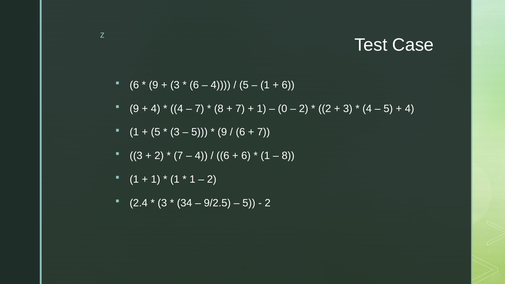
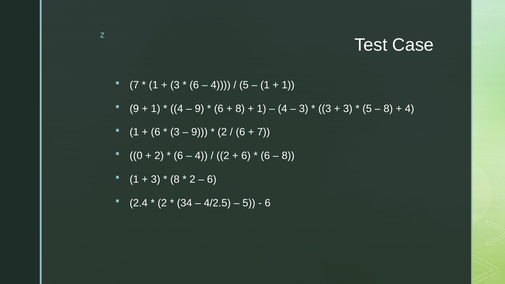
6 at (134, 85): 6 -> 7
9 at (154, 85): 9 -> 1
6 at (288, 85): 6 -> 1
4 at (156, 109): 4 -> 1
7 at (199, 109): 7 -> 9
8 at (219, 109): 8 -> 6
7 at (240, 109): 7 -> 8
0 at (283, 109): 0 -> 4
2 at (304, 109): 2 -> 3
2 at (325, 109): 2 -> 3
4 at (367, 109): 4 -> 5
5 at (388, 109): 5 -> 8
5 at (156, 132): 5 -> 6
5 at (199, 132): 5 -> 9
9 at (222, 132): 9 -> 2
3 at (136, 156): 3 -> 0
7 at (178, 156): 7 -> 6
6 at (223, 156): 6 -> 2
1 at (265, 156): 1 -> 6
1 at (156, 179): 1 -> 3
1 at (175, 179): 1 -> 8
1 at (192, 179): 1 -> 2
2 at (212, 179): 2 -> 6
3 at (162, 203): 3 -> 2
9/2.5: 9/2.5 -> 4/2.5
2 at (268, 203): 2 -> 6
